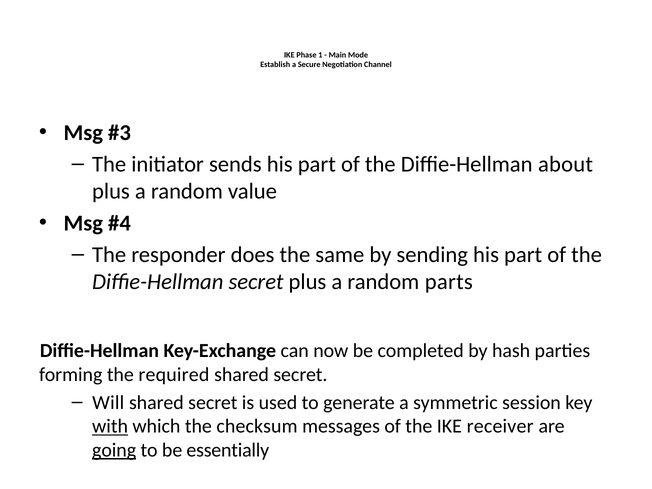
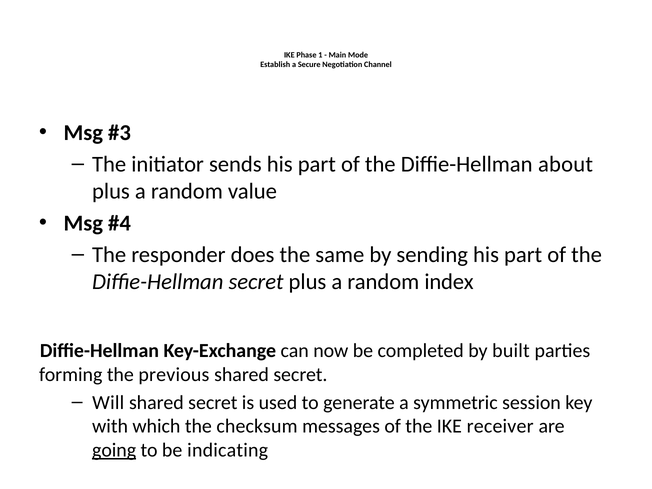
parts: parts -> index
hash: hash -> built
required: required -> previous
with underline: present -> none
essentially: essentially -> indicating
